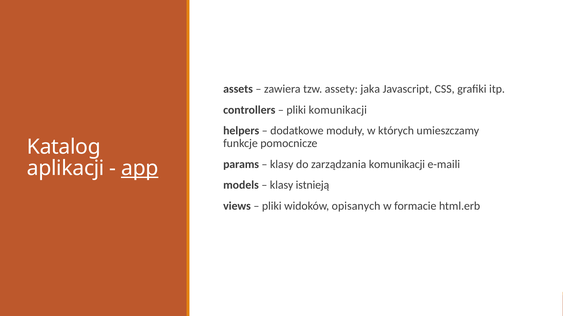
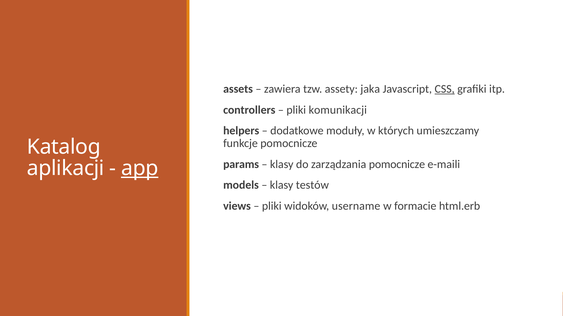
CSS underline: none -> present
zarządzania komunikacji: komunikacji -> pomocnicze
istnieją: istnieją -> testów
opisanych: opisanych -> username
